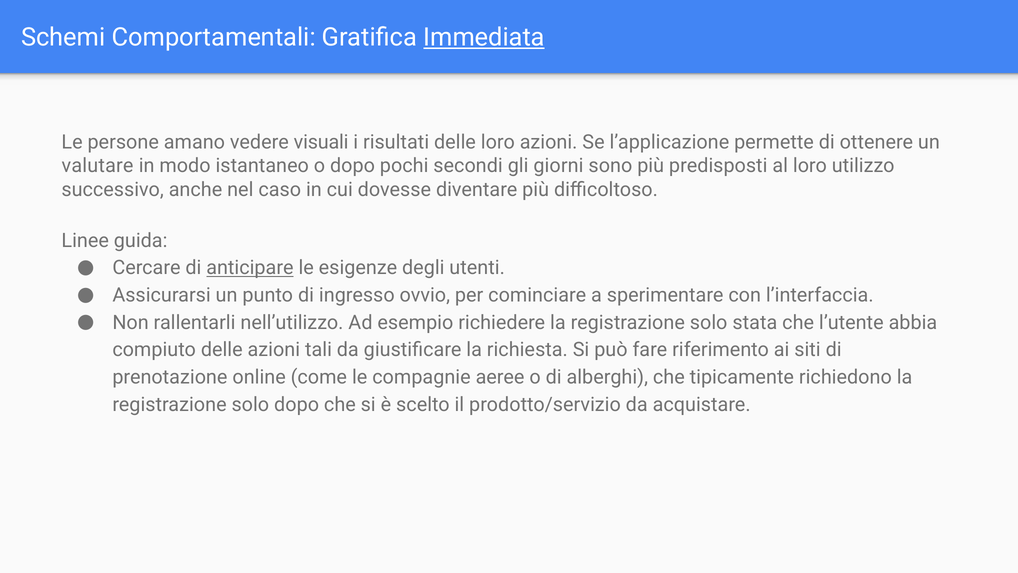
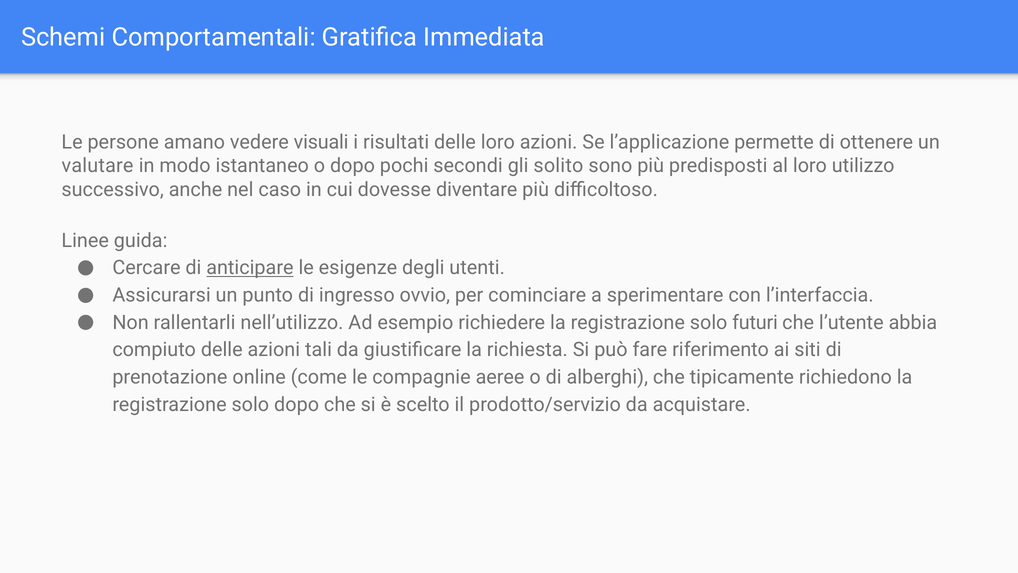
Immediata underline: present -> none
giorni: giorni -> solito
stata: stata -> futuri
